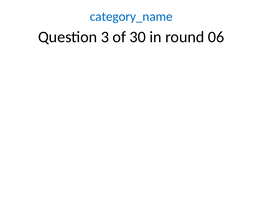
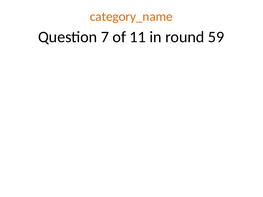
category_name colour: blue -> orange
3: 3 -> 7
30: 30 -> 11
06: 06 -> 59
